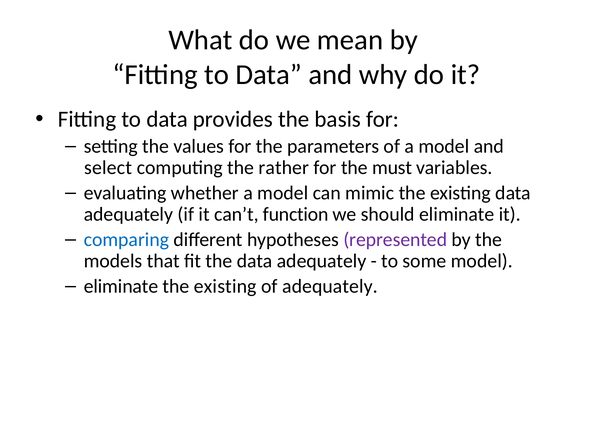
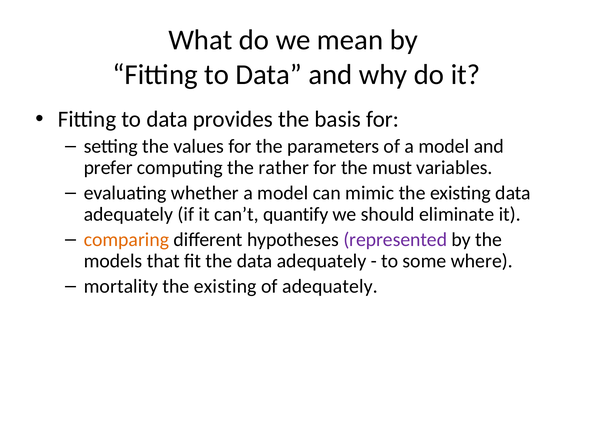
select: select -> prefer
function: function -> quantify
comparing colour: blue -> orange
some model: model -> where
eliminate at (121, 286): eliminate -> mortality
